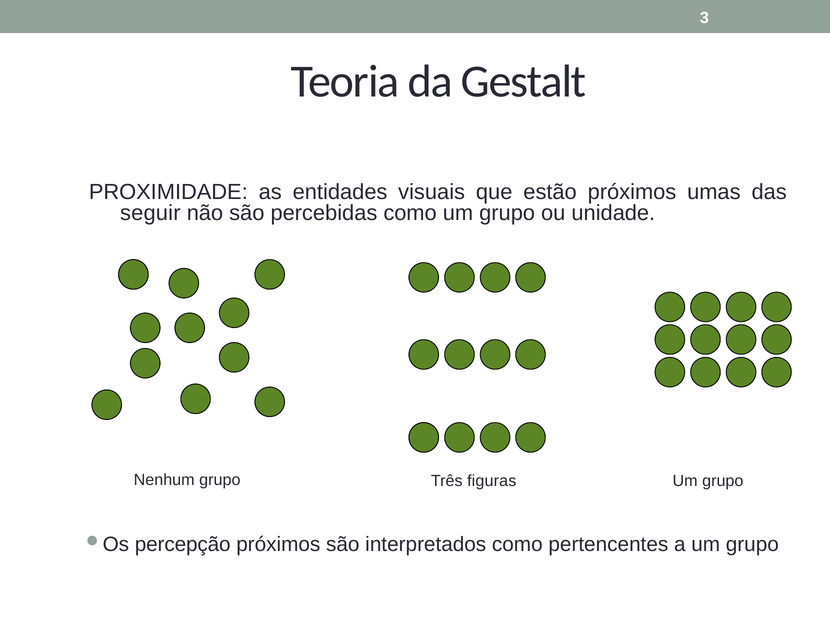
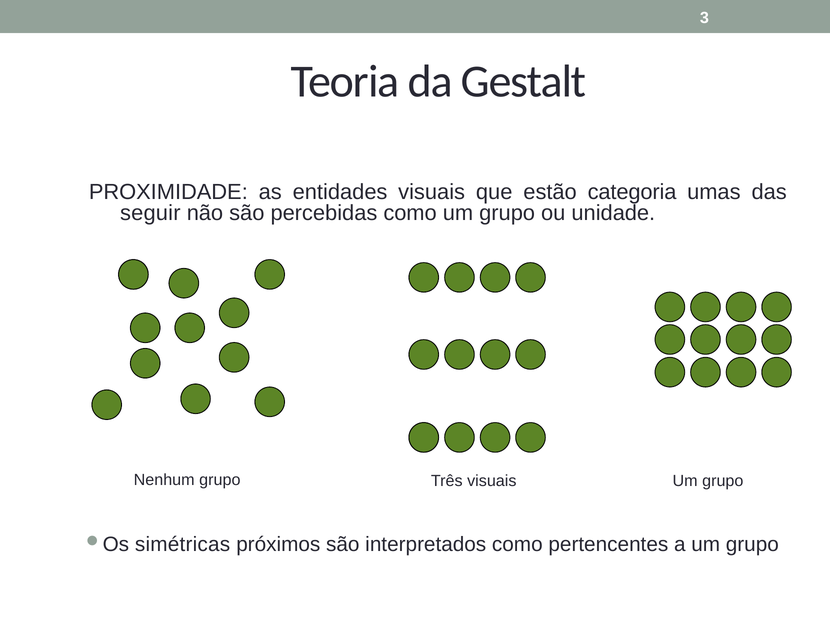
estão próximos: próximos -> categoria
Três figuras: figuras -> visuais
percepção: percepção -> simétricas
